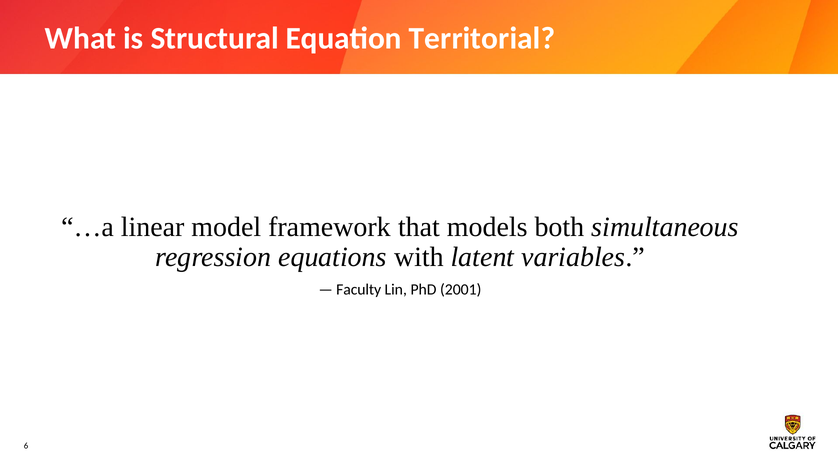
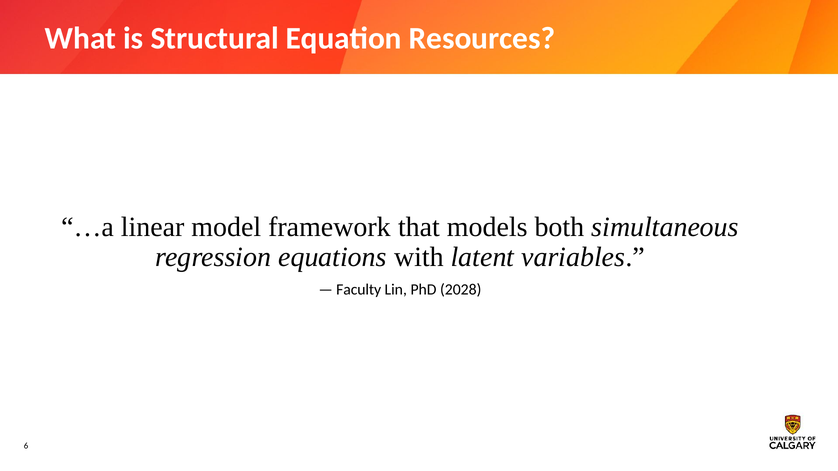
Territorial: Territorial -> Resources
2001: 2001 -> 2028
